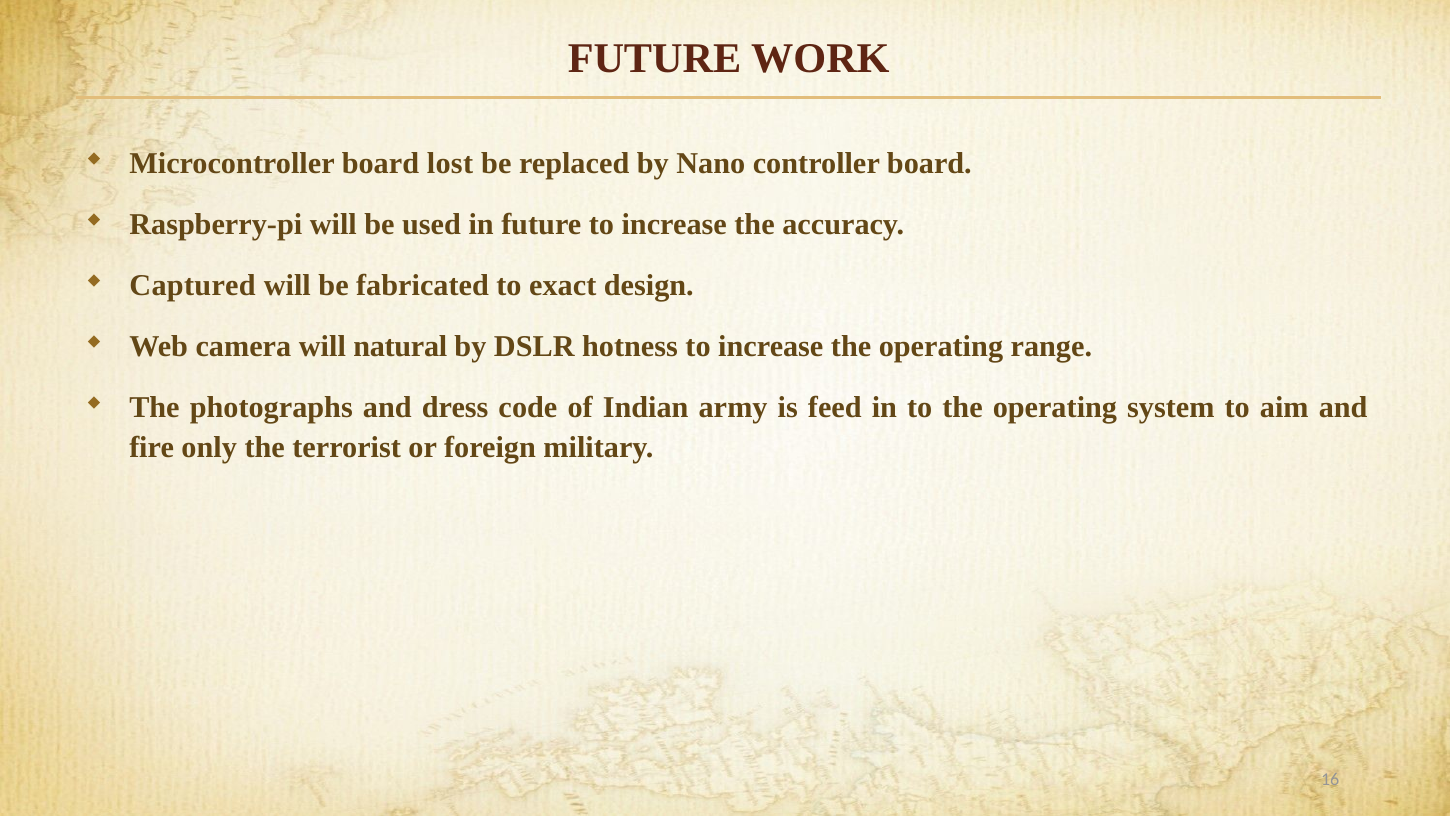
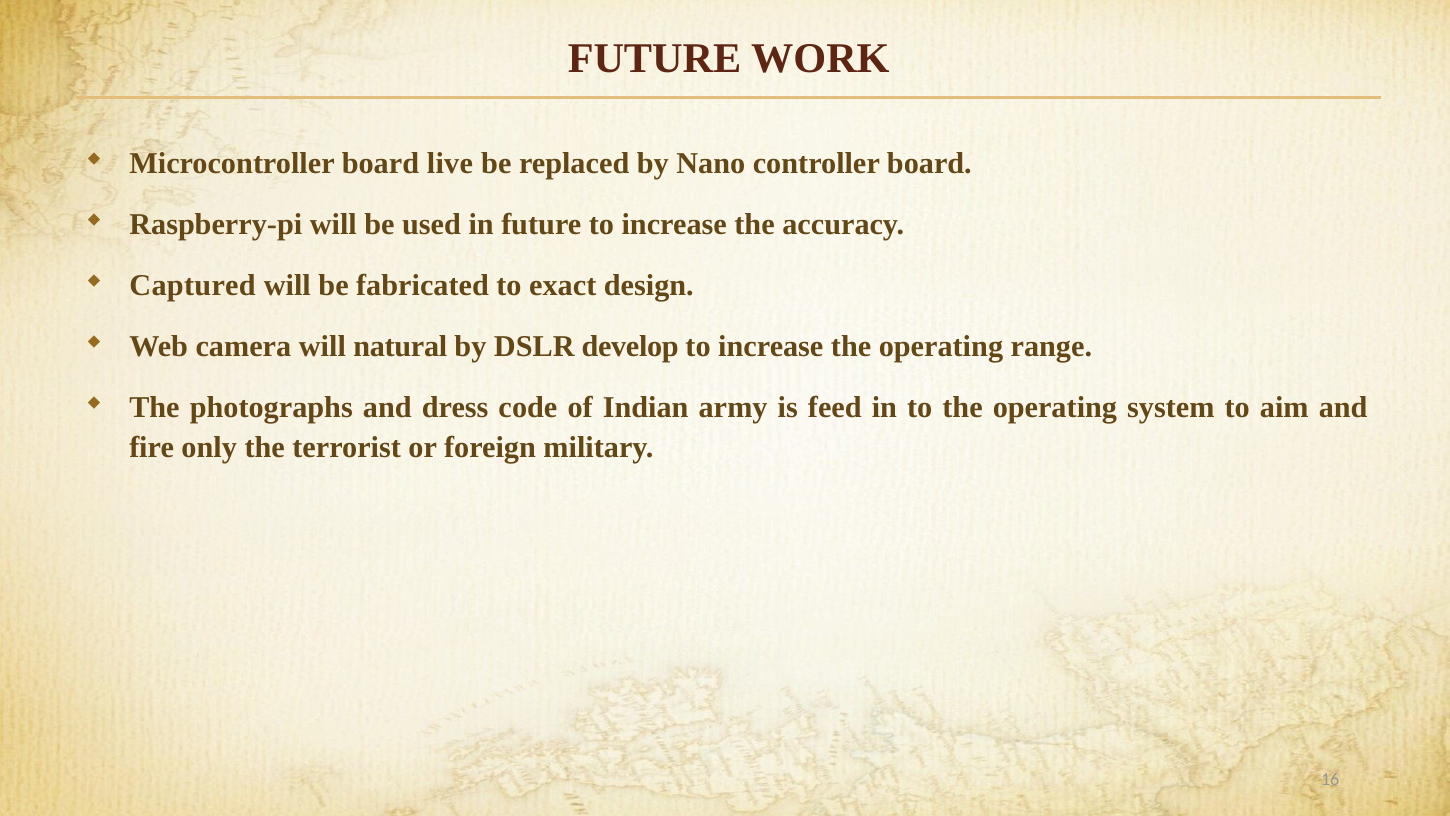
lost: lost -> live
hotness: hotness -> develop
